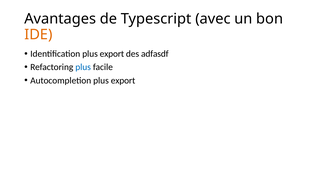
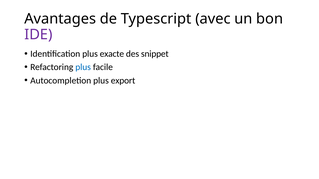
IDE colour: orange -> purple
Identification plus export: export -> exacte
adfasdf: adfasdf -> snippet
